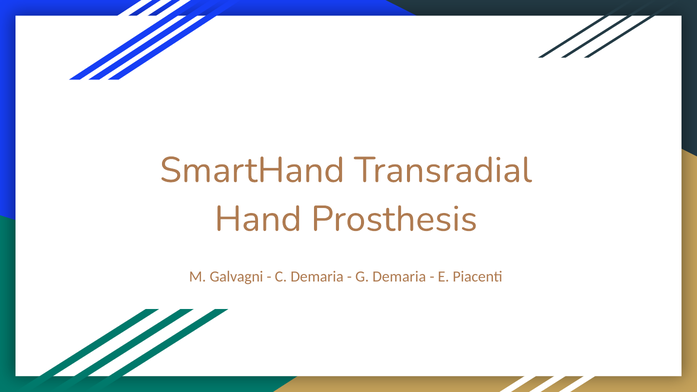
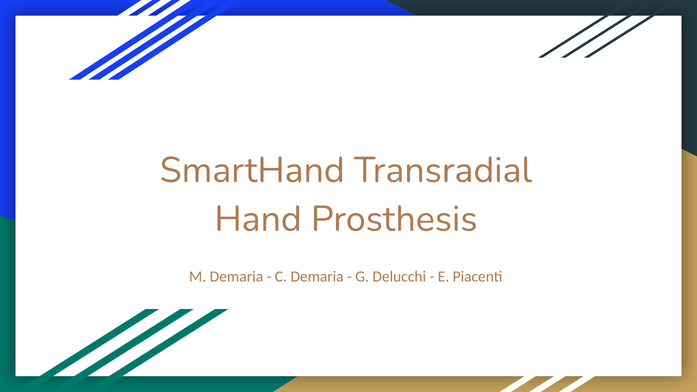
M Galvagni: Galvagni -> Demaria
G Demaria: Demaria -> Delucchi
